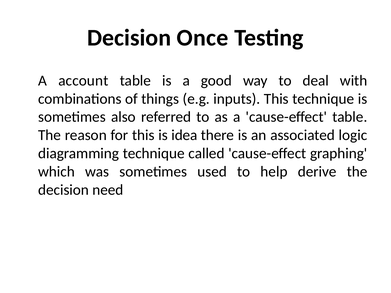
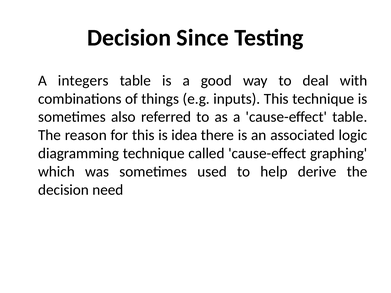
Once: Once -> Since
account: account -> integers
